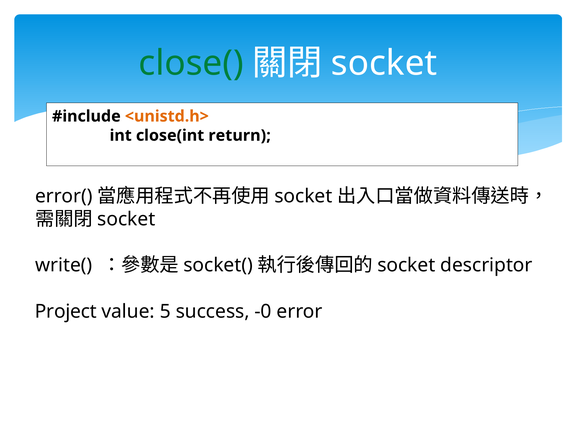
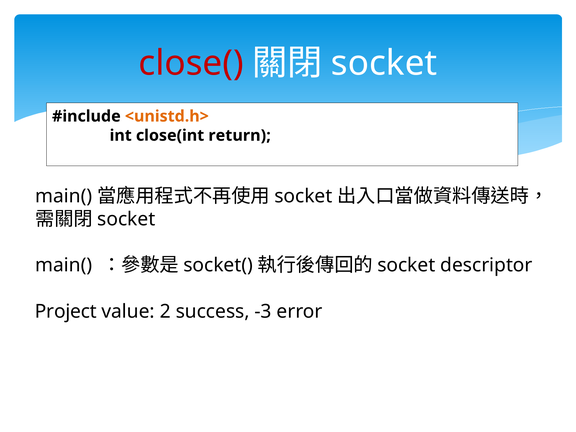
close( colour: green -> red
error( at (64, 196): error( -> main(
write( at (64, 265): write( -> main(
5: 5 -> 2
-0: -0 -> -3
